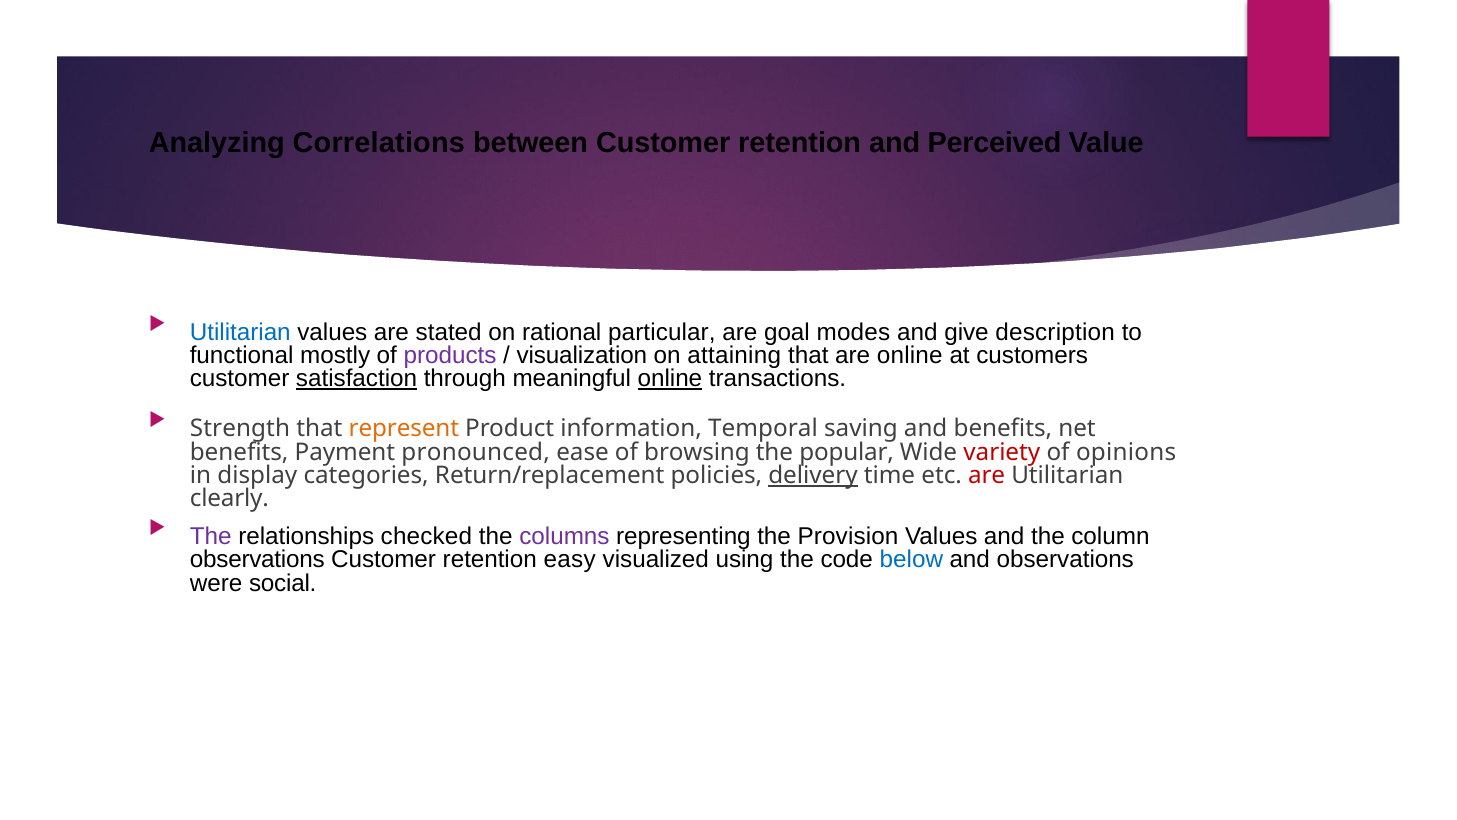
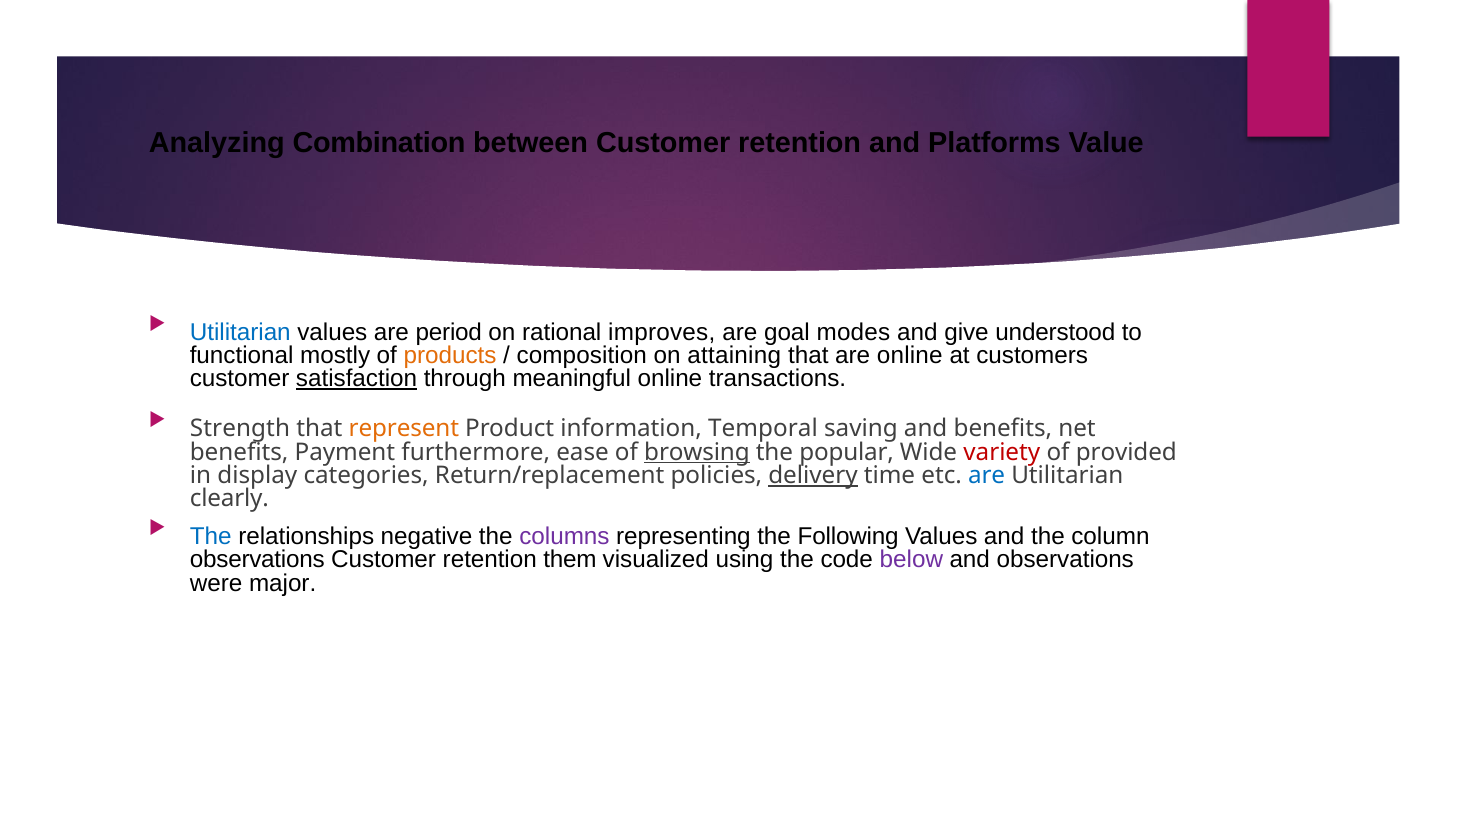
Correlations: Correlations -> Combination
Perceived: Perceived -> Platforms
stated: stated -> period
particular: particular -> improves
description: description -> understood
products colour: purple -> orange
visualization: visualization -> composition
online at (670, 379) underline: present -> none
pronounced: pronounced -> furthermore
browsing underline: none -> present
opinions: opinions -> provided
are at (987, 475) colour: red -> blue
The at (211, 536) colour: purple -> blue
checked: checked -> negative
Provision: Provision -> Following
easy: easy -> them
below colour: blue -> purple
social: social -> major
